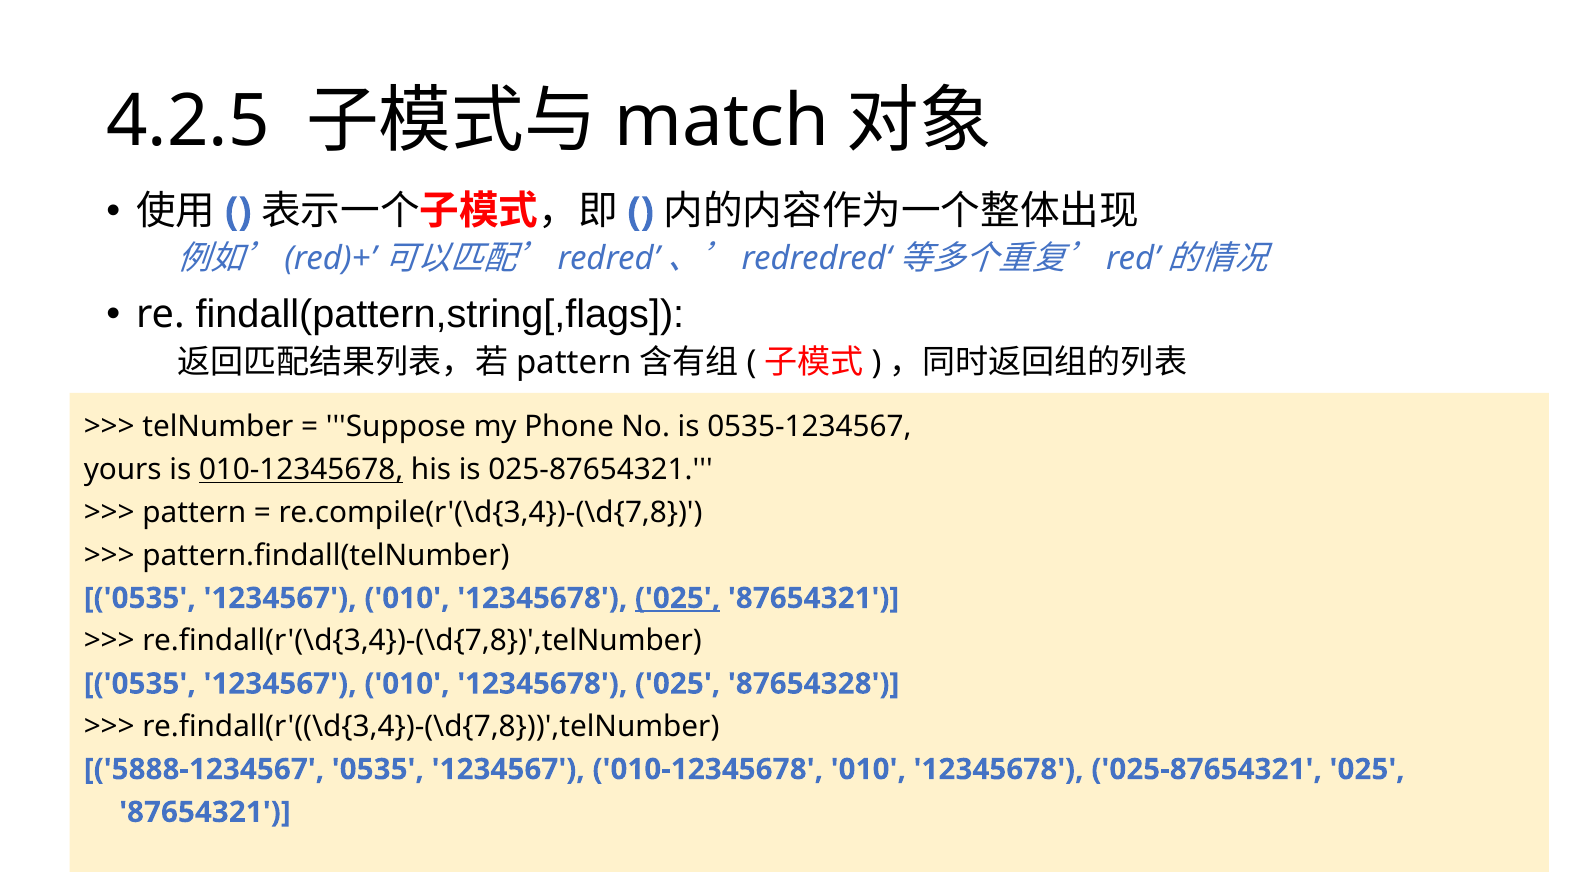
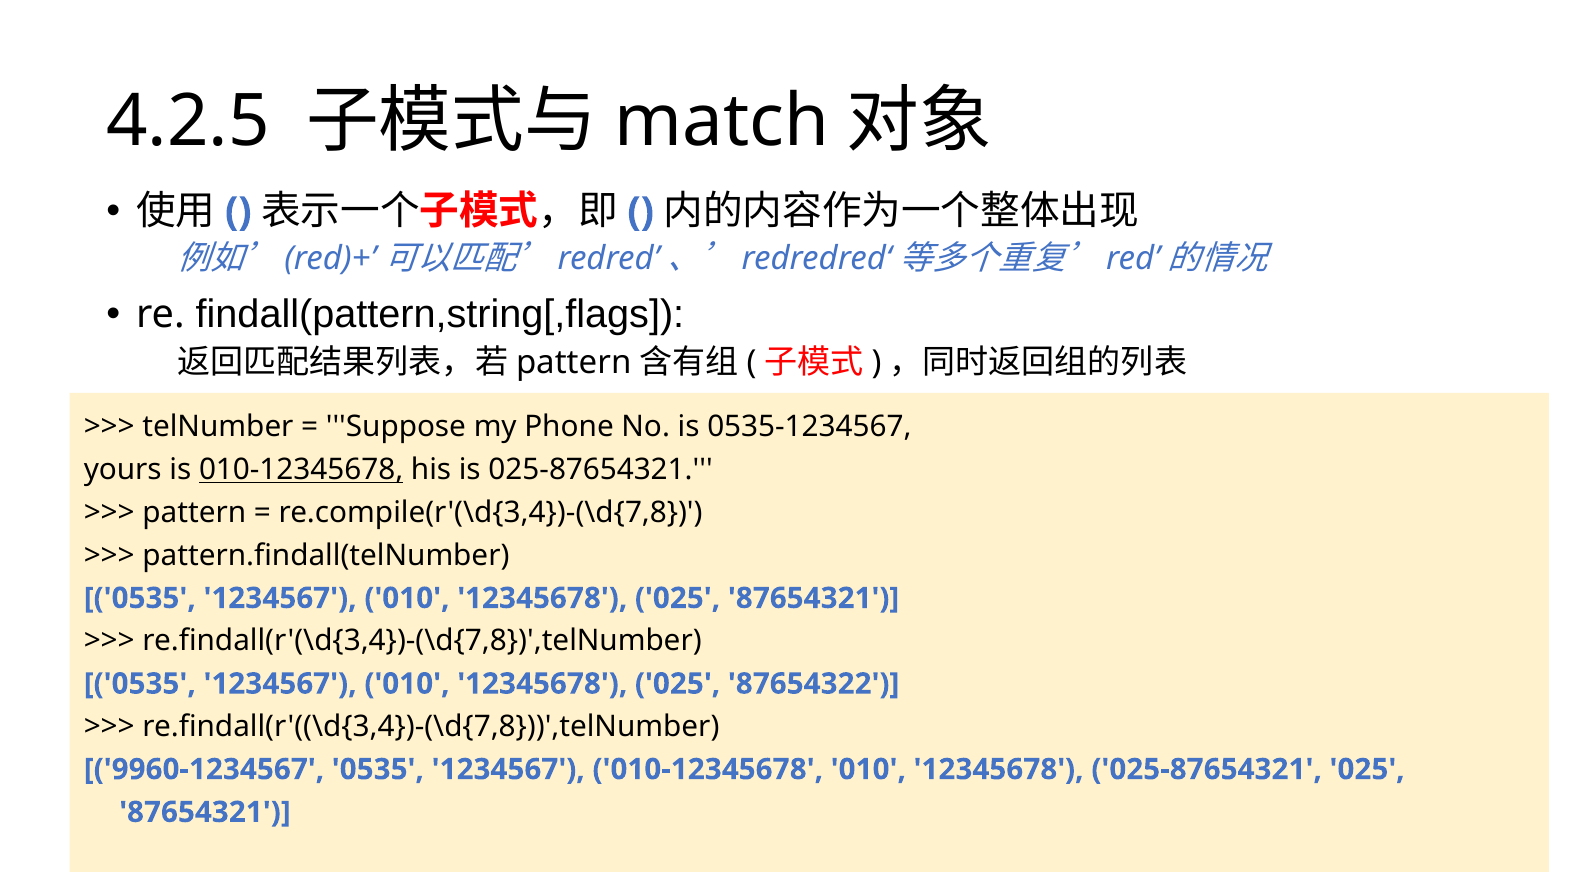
025 at (678, 598) underline: present -> none
87654328: 87654328 -> 87654322
5888-1234567: 5888-1234567 -> 9960-1234567
